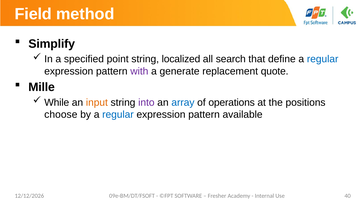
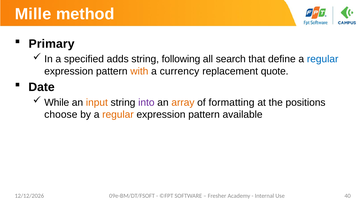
Field: Field -> Mille
Simplify: Simplify -> Primary
point: point -> adds
localized: localized -> following
with colour: purple -> orange
generate: generate -> currency
Mille: Mille -> Date
array colour: blue -> orange
operations: operations -> formatting
regular at (118, 114) colour: blue -> orange
